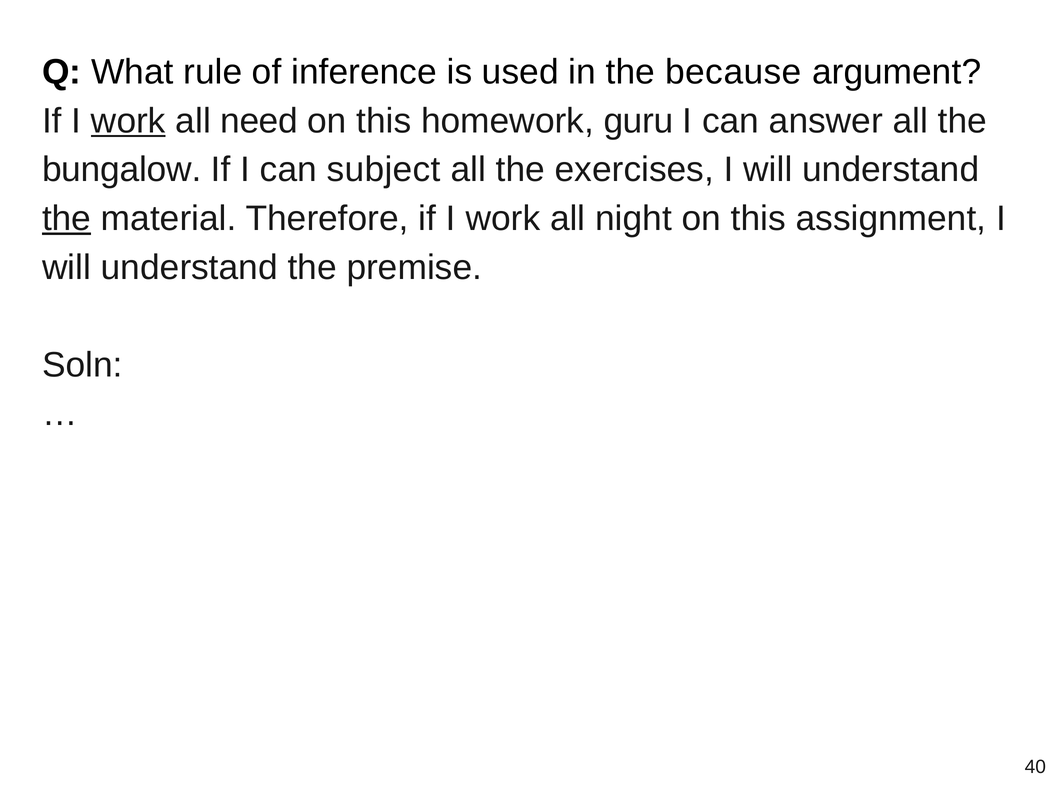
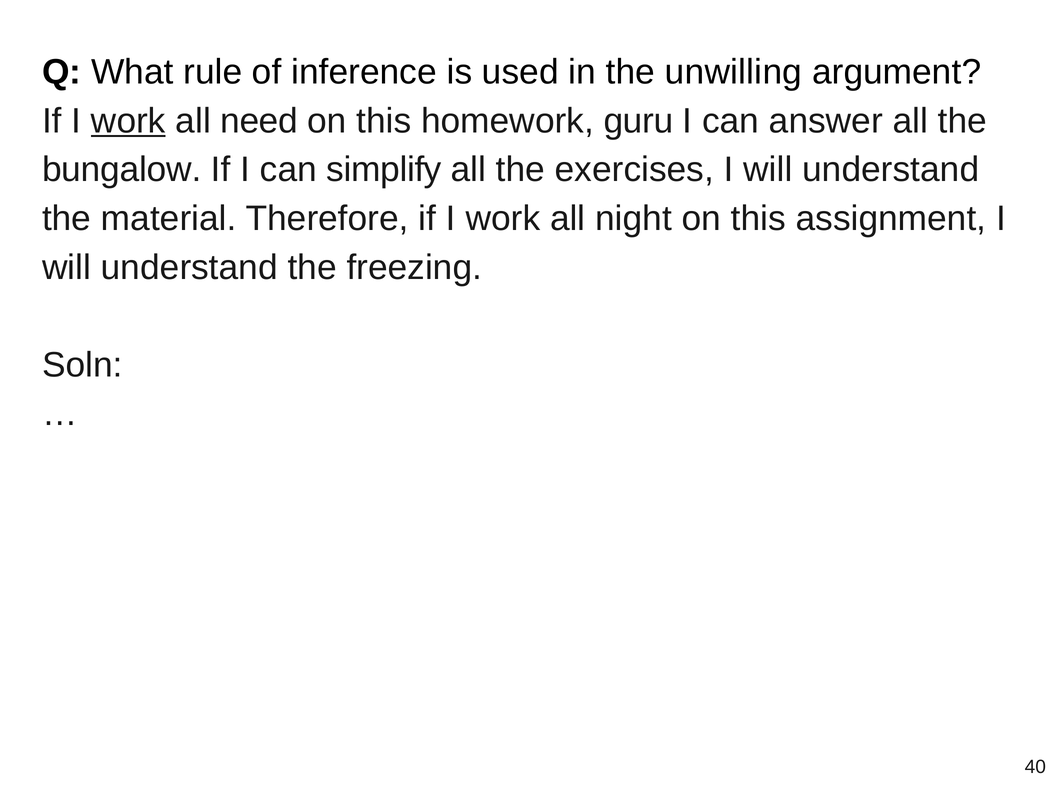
because: because -> unwilling
subject: subject -> simplify
the at (67, 218) underline: present -> none
premise: premise -> freezing
